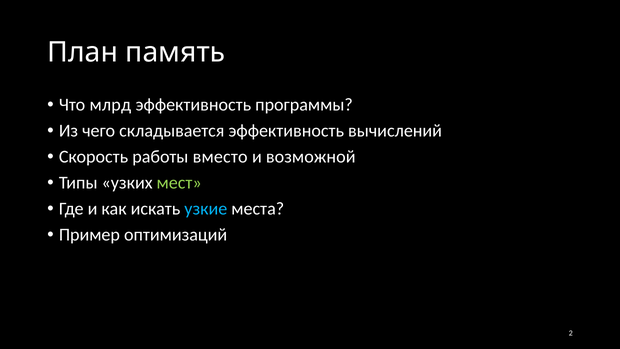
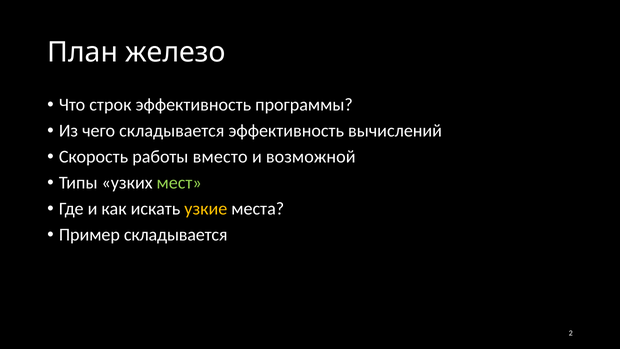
память: память -> железо
млрд: млрд -> строк
узкие colour: light blue -> yellow
Пример оптимизаций: оптимизаций -> складывается
